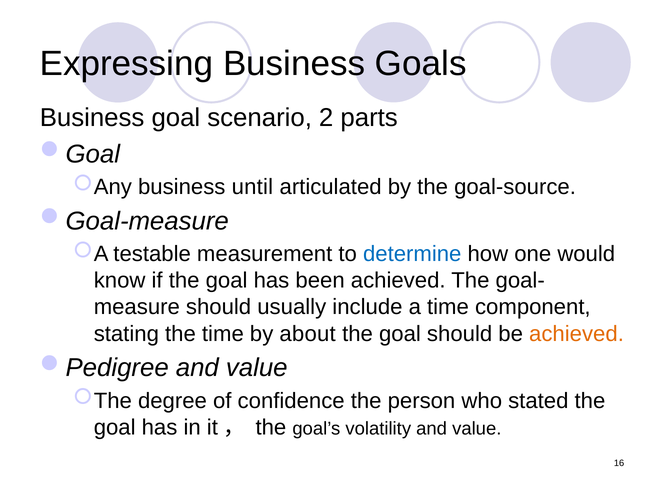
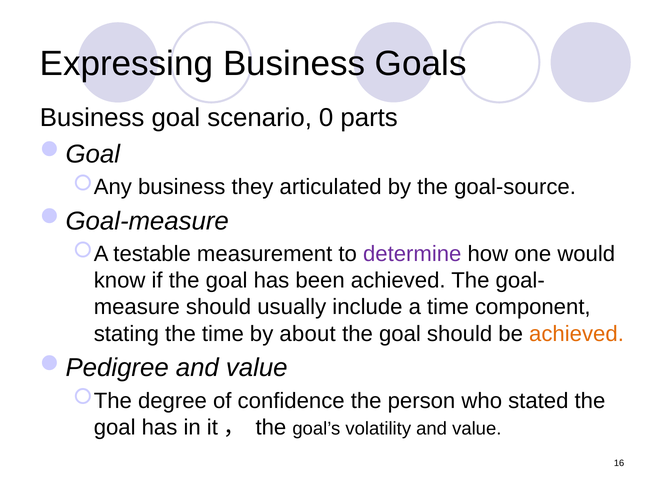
2: 2 -> 0
until: until -> they
determine colour: blue -> purple
